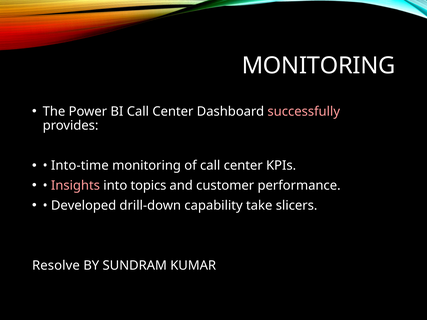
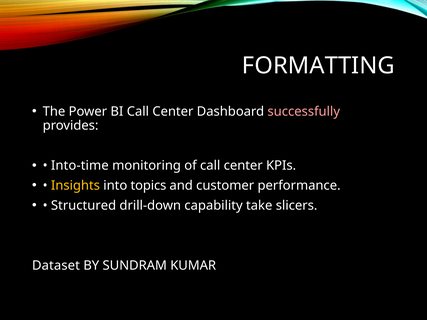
MONITORING at (319, 66): MONITORING -> FORMATTING
Insights colour: pink -> yellow
Developed: Developed -> Structured
Resolve: Resolve -> Dataset
